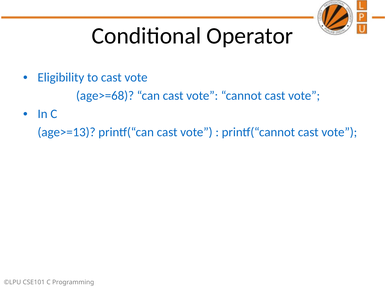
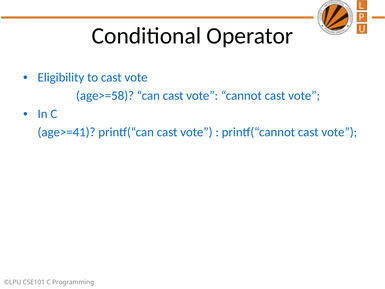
age>=68: age>=68 -> age>=58
age>=13: age>=13 -> age>=41
